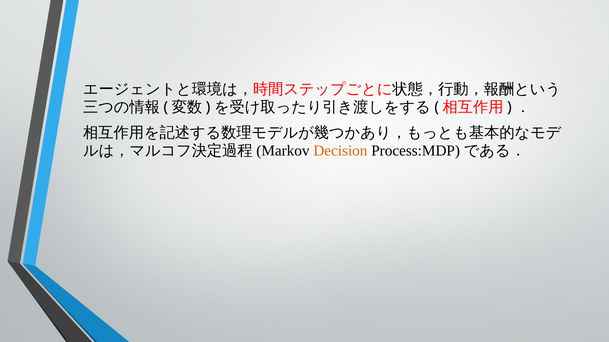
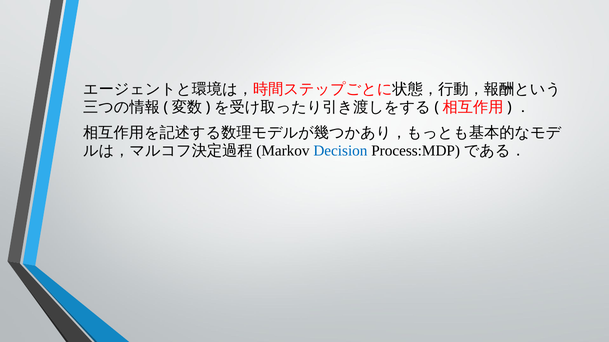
Decision colour: orange -> blue
